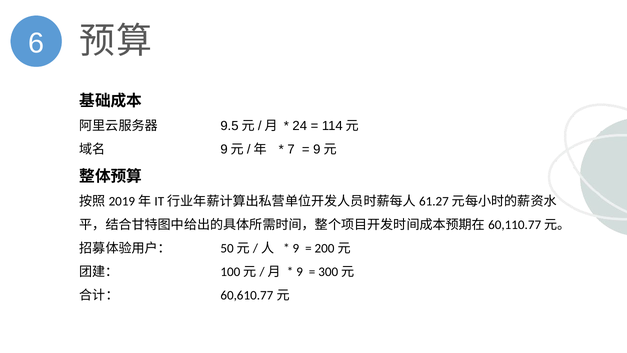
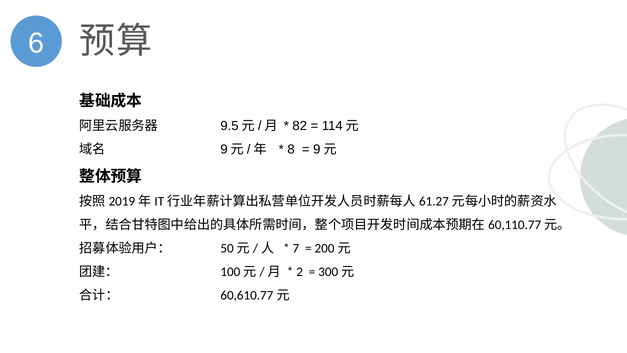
24: 24 -> 82
7: 7 -> 8
9 at (296, 248): 9 -> 7
9 at (300, 272): 9 -> 2
